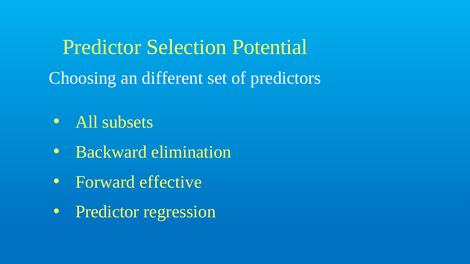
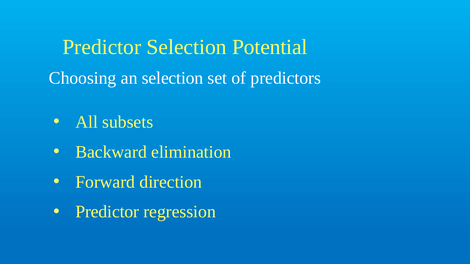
an different: different -> selection
effective: effective -> direction
